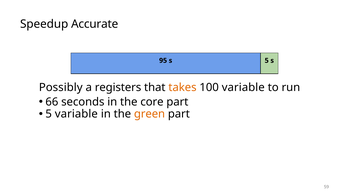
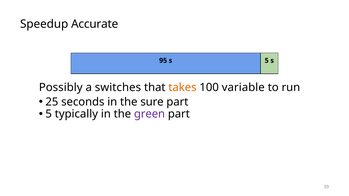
registers: registers -> switches
66: 66 -> 25
core: core -> sure
5 variable: variable -> typically
green colour: orange -> purple
